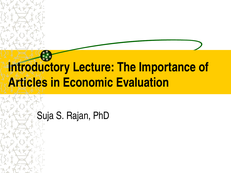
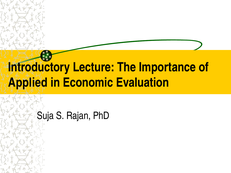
Articles: Articles -> Applied
